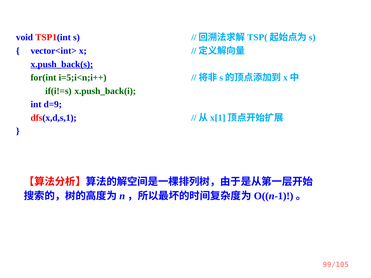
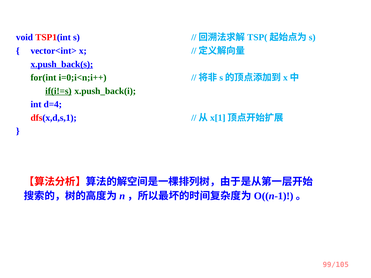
i=5;i<n;i++: i=5;i<n;i++ -> i=0;i<n;i++
if(i!=s underline: none -> present
d=9: d=9 -> d=4
